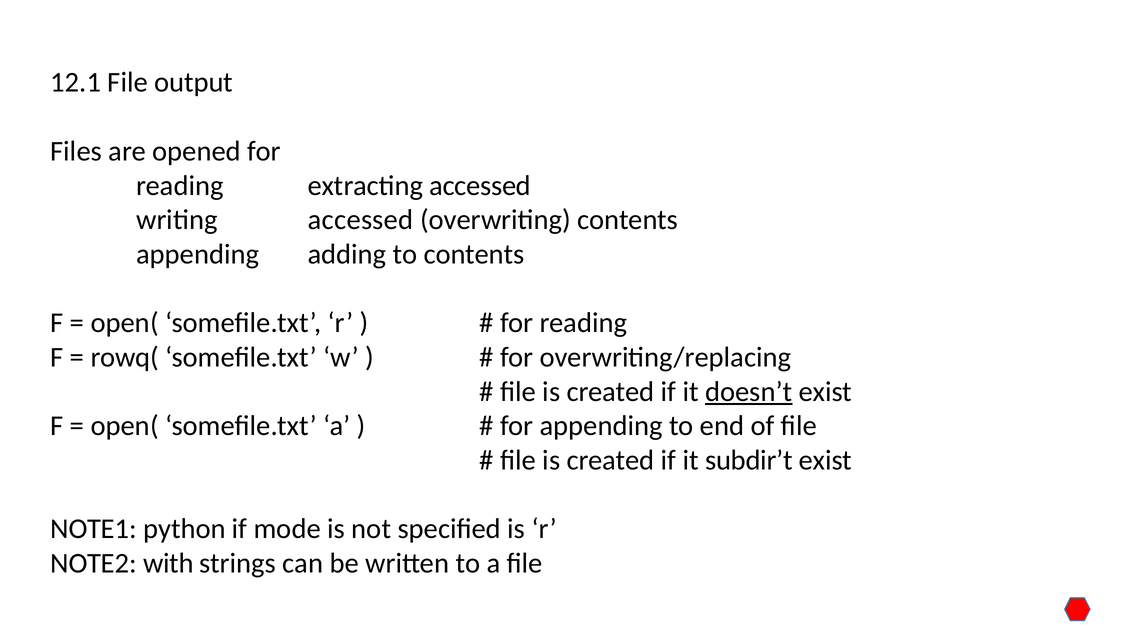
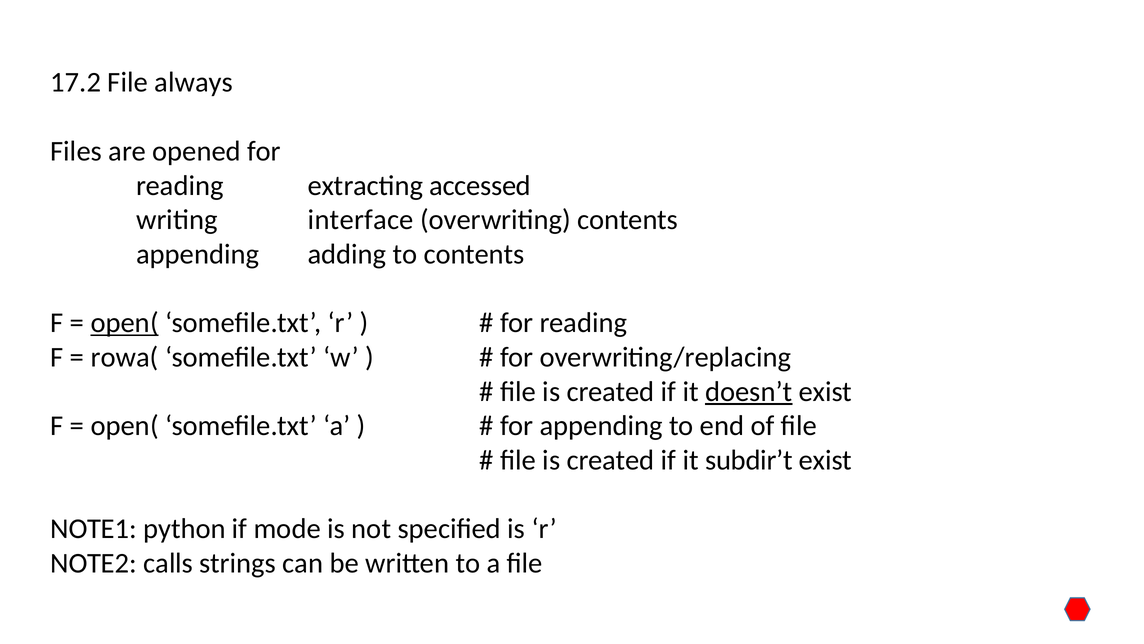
12.1: 12.1 -> 17.2
output: output -> always
writing accessed: accessed -> interface
open( at (125, 323) underline: none -> present
rowq(: rowq( -> rowa(
with: with -> calls
